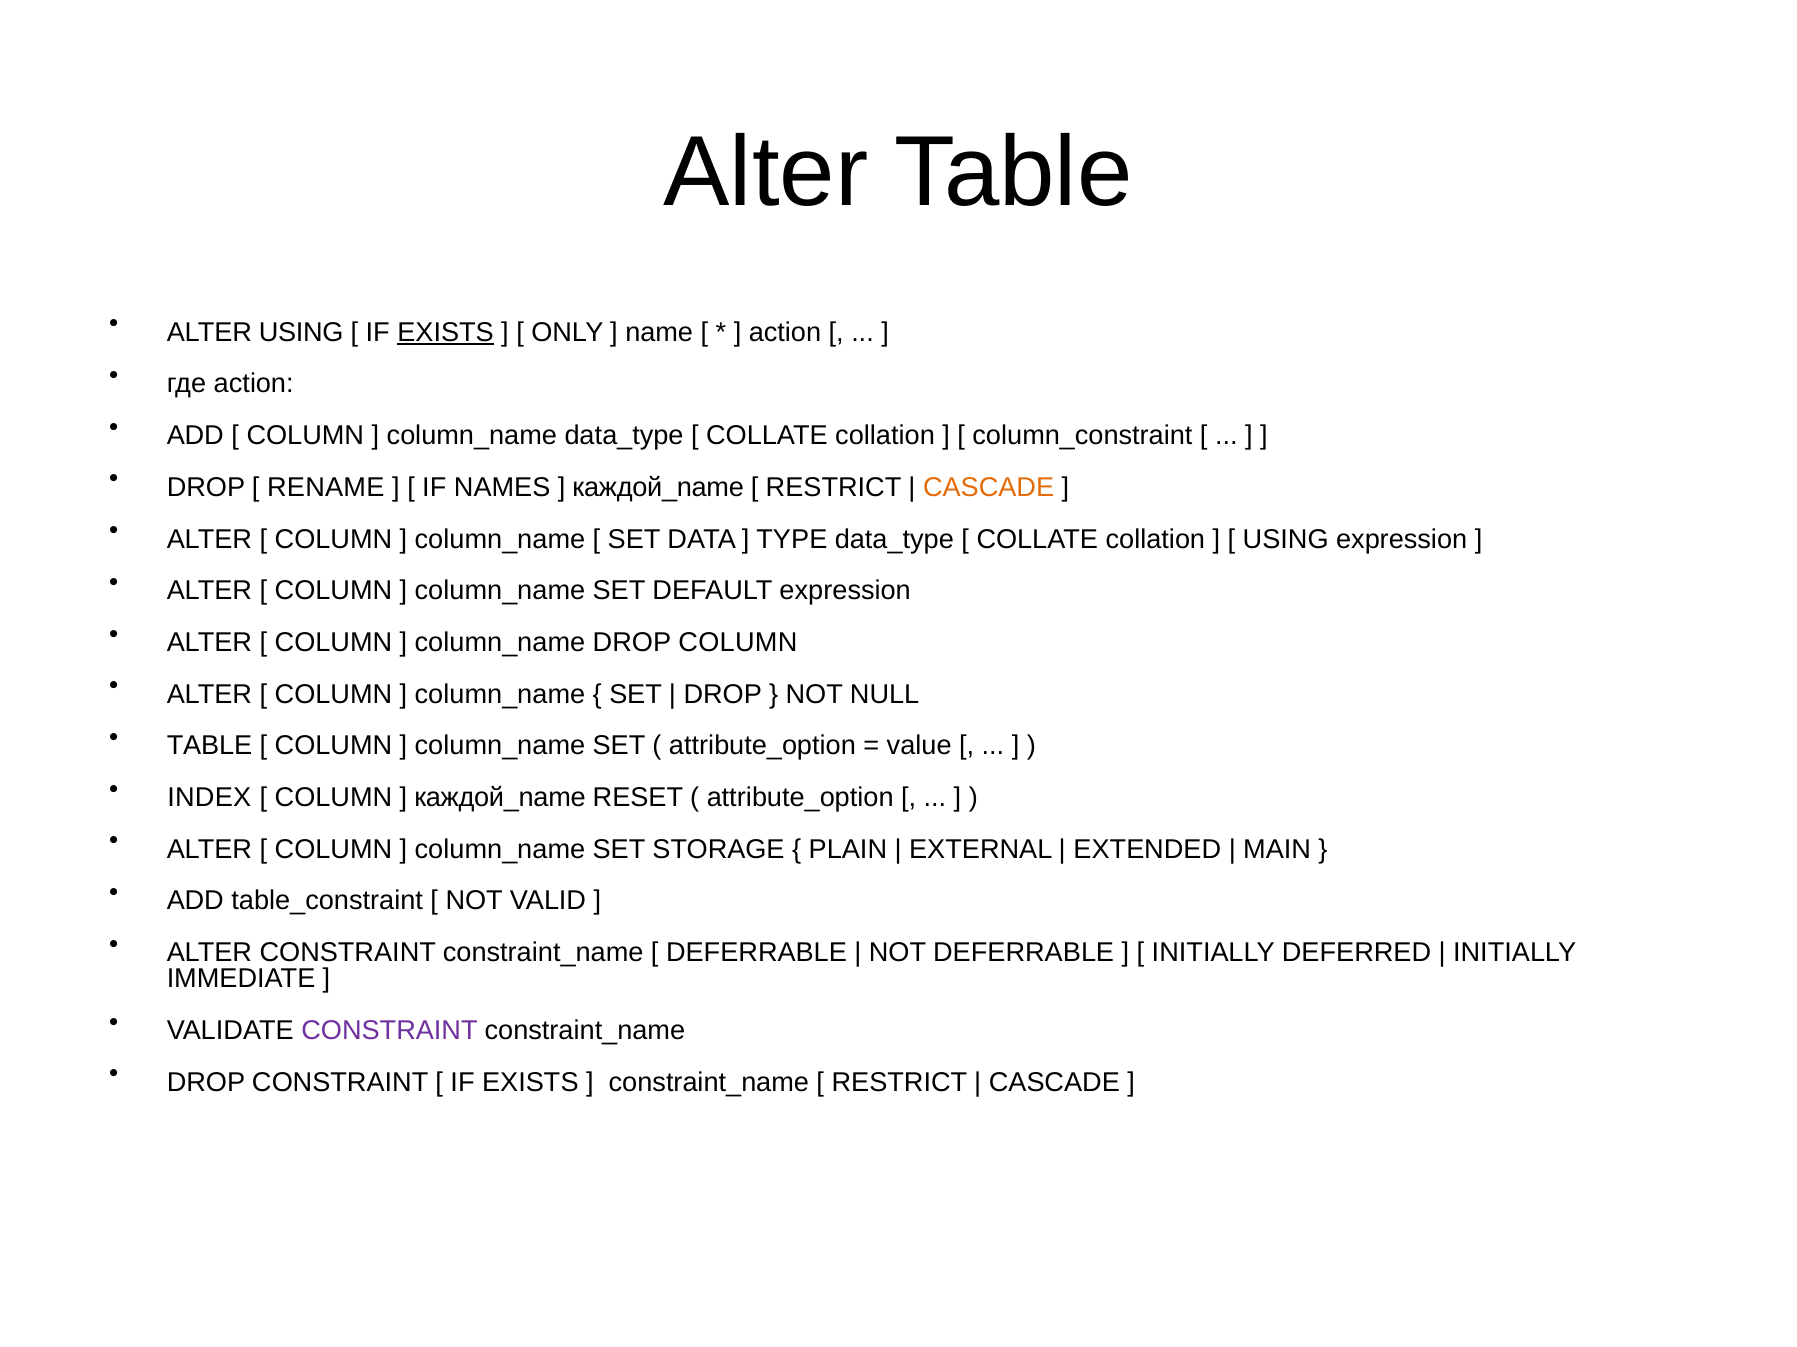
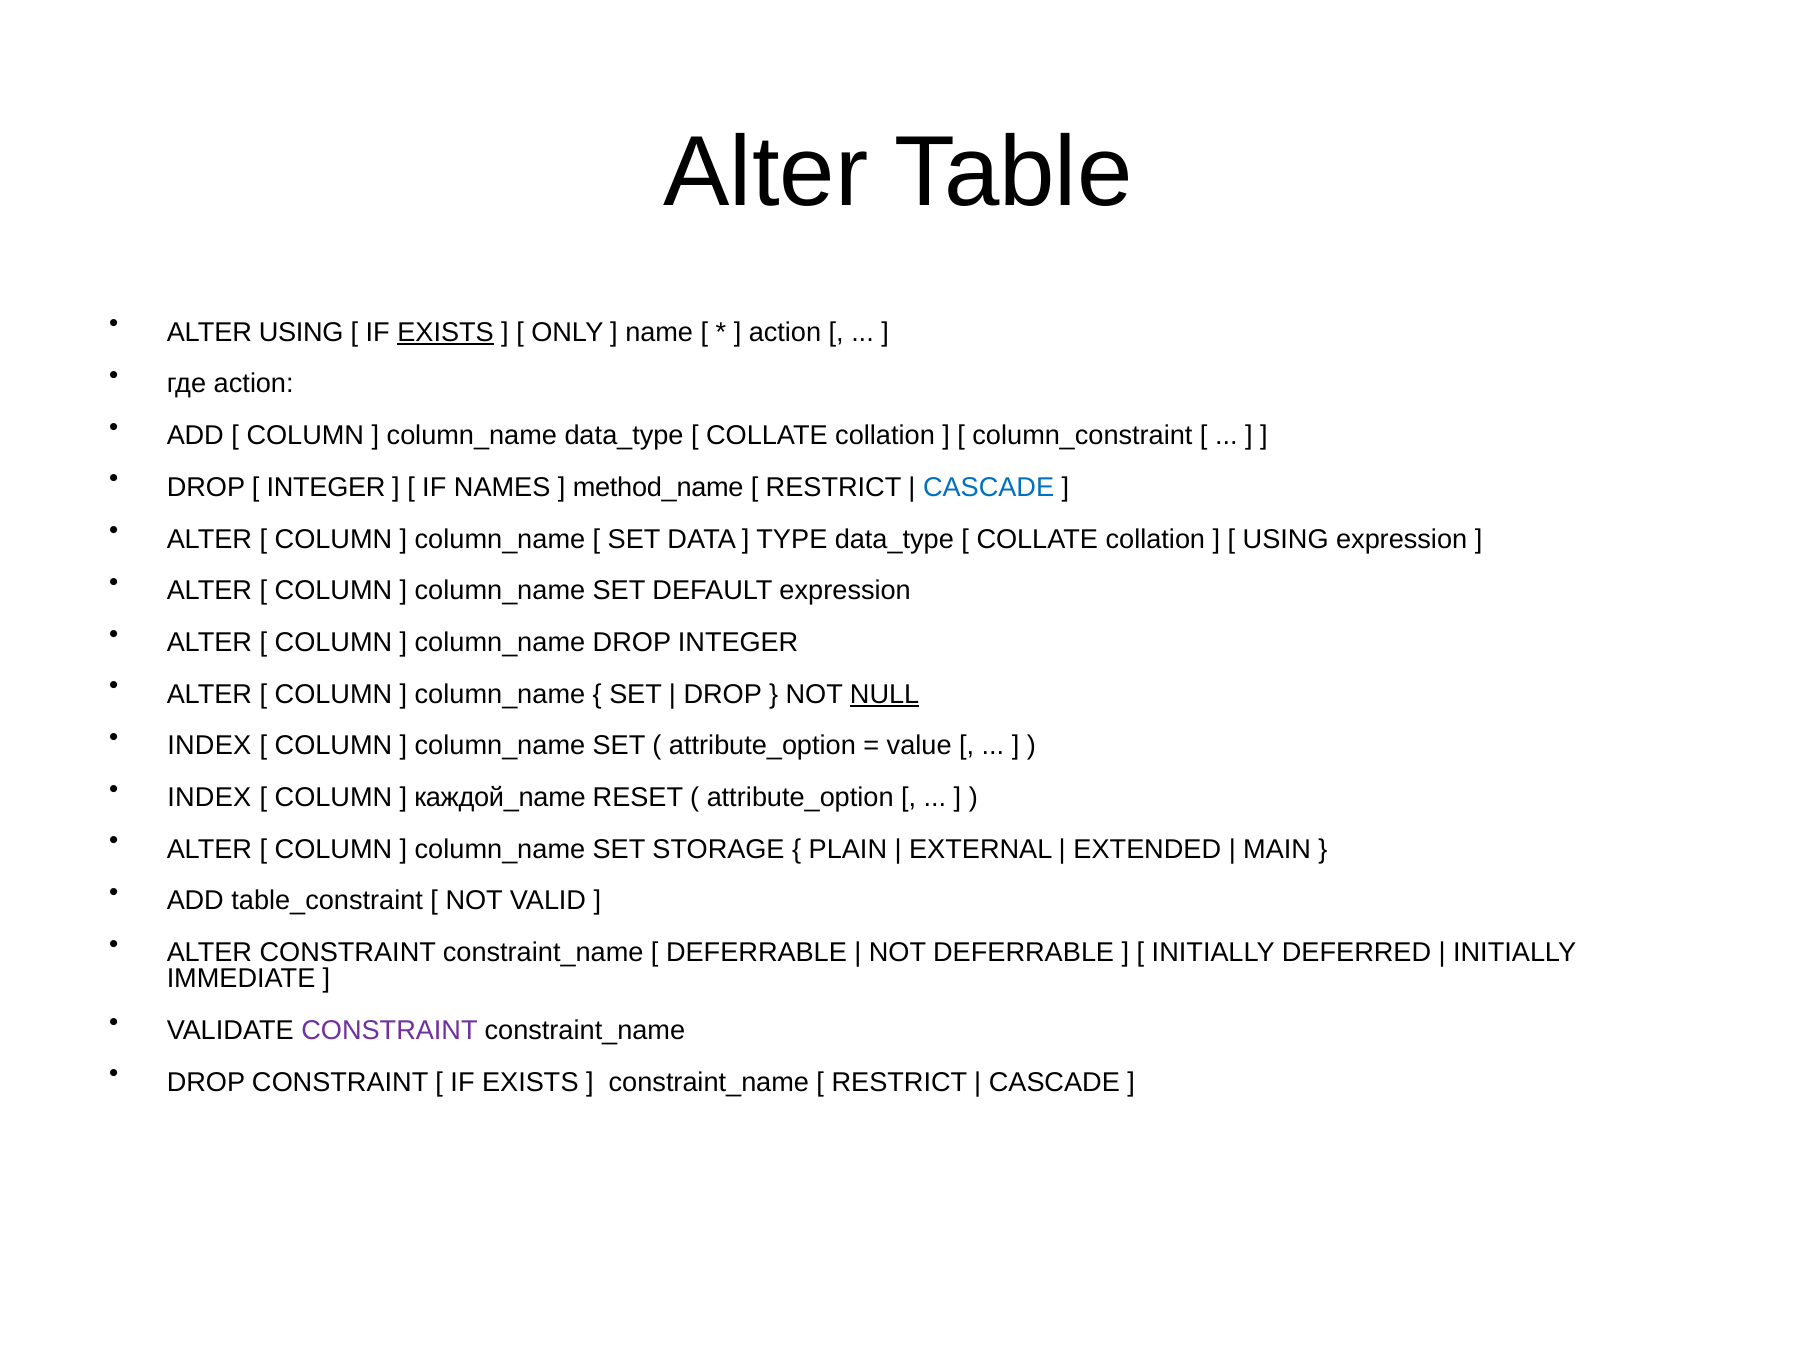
RENAME at (326, 488): RENAME -> INTEGER
каждой_name at (658, 488): каждой_name -> method_name
CASCADE at (989, 488) colour: orange -> blue
DROP COLUMN: COLUMN -> INTEGER
NULL underline: none -> present
TABLE at (209, 746): TABLE -> INDEX
